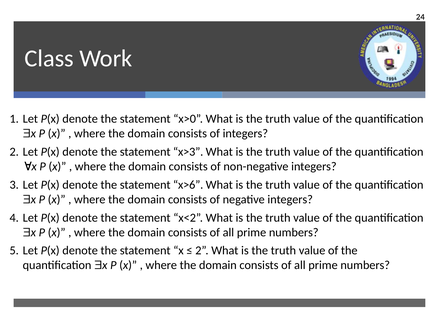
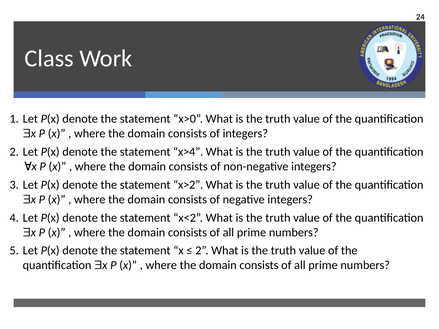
x>3: x>3 -> x>4
x>6: x>6 -> x>2
